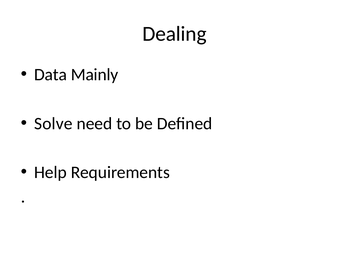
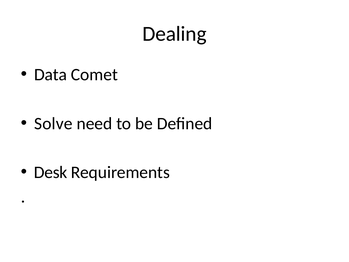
Mainly: Mainly -> Comet
Help: Help -> Desk
